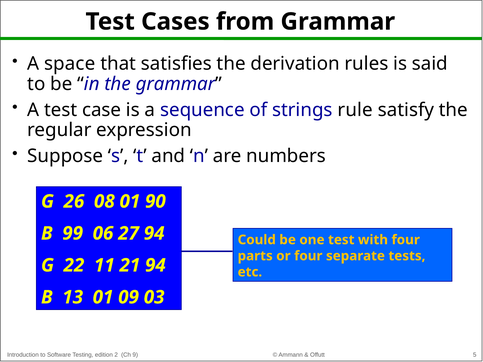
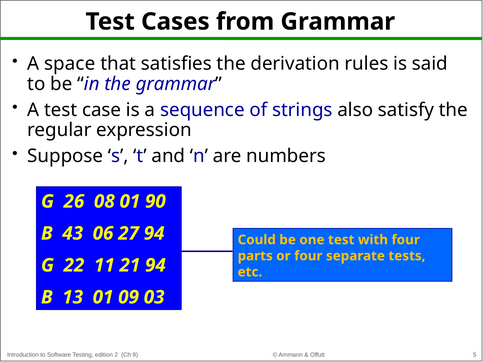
rule: rule -> also
99: 99 -> 43
